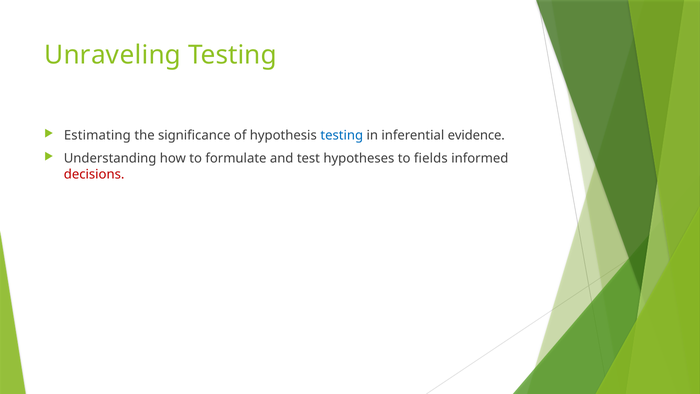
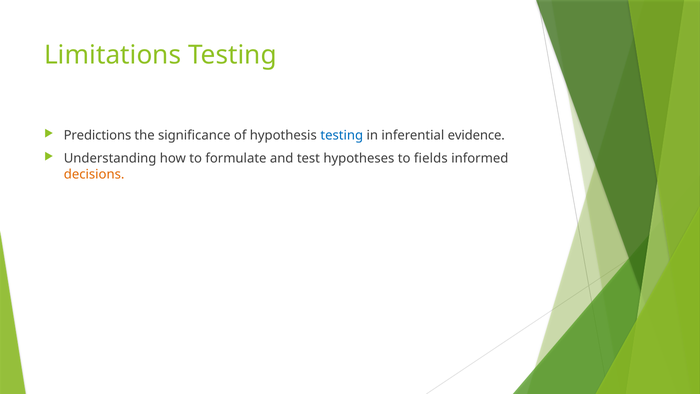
Unraveling: Unraveling -> Limitations
Estimating: Estimating -> Predictions
decisions colour: red -> orange
